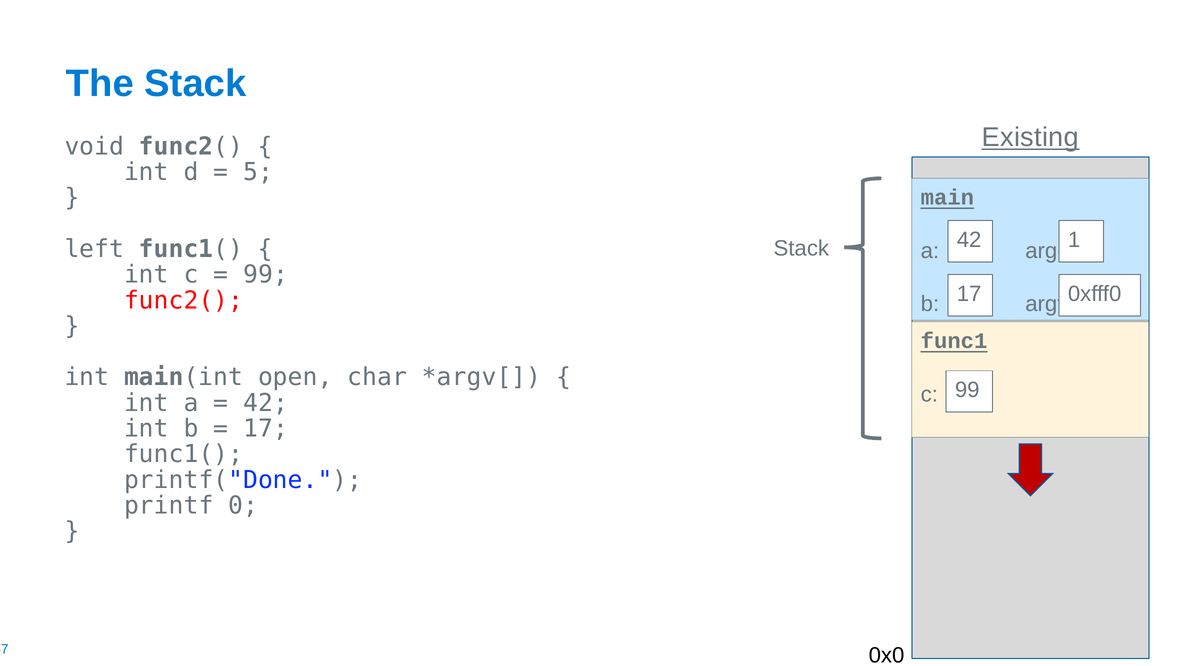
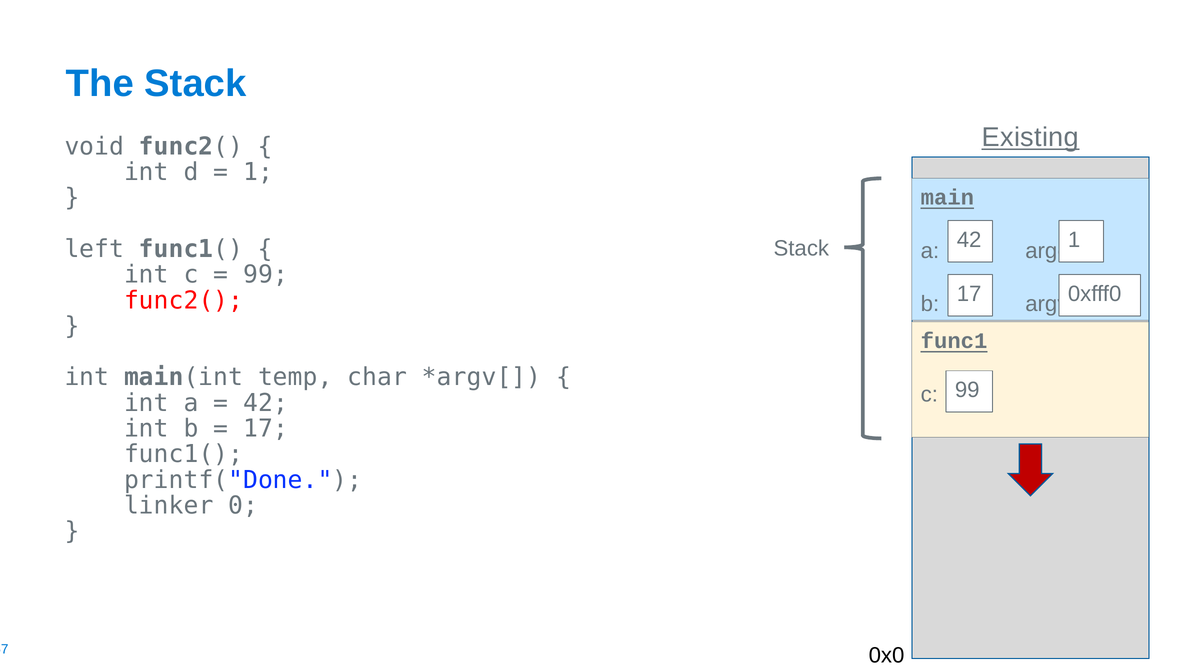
5 at (258, 172): 5 -> 1
open: open -> temp
printf: printf -> linker
